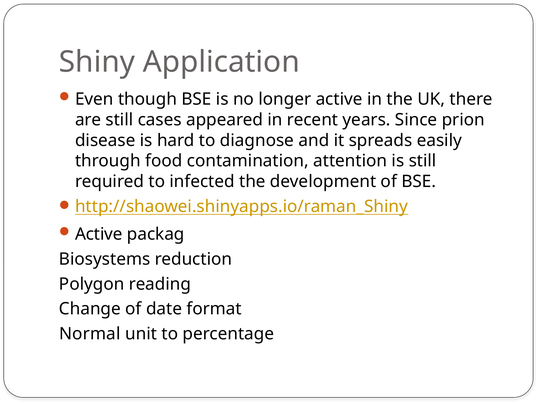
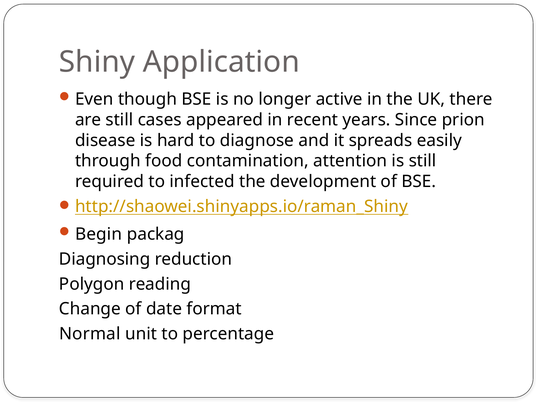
Active at (99, 234): Active -> Begin
Biosystems: Biosystems -> Diagnosing
